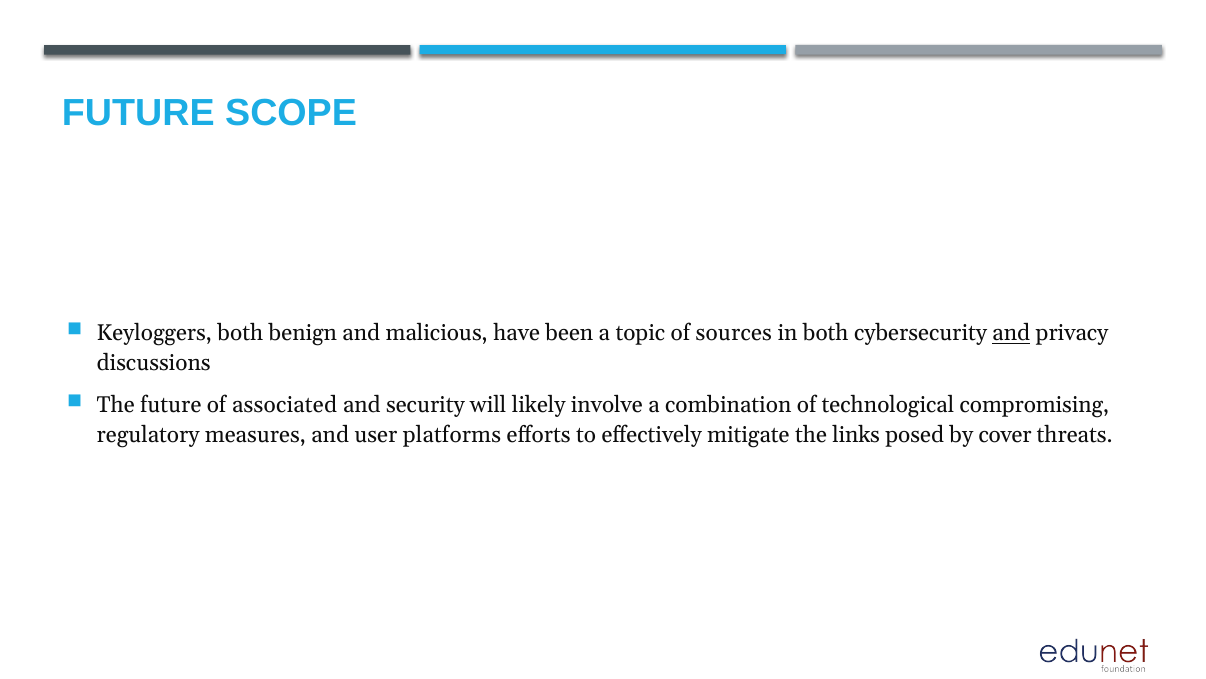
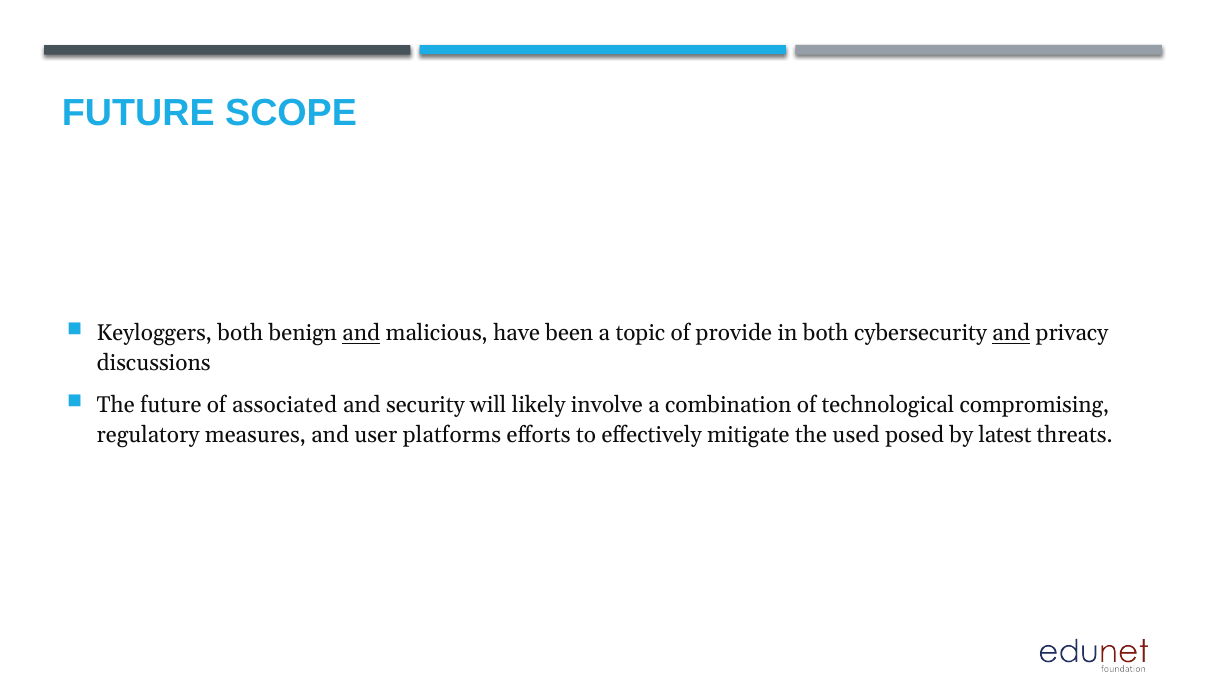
and at (361, 333) underline: none -> present
sources: sources -> provide
links: links -> used
cover: cover -> latest
